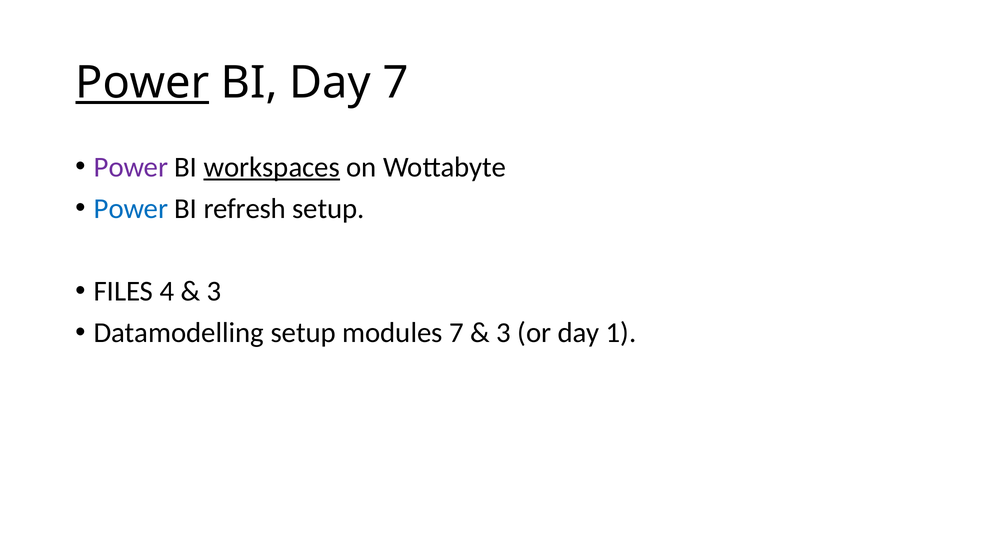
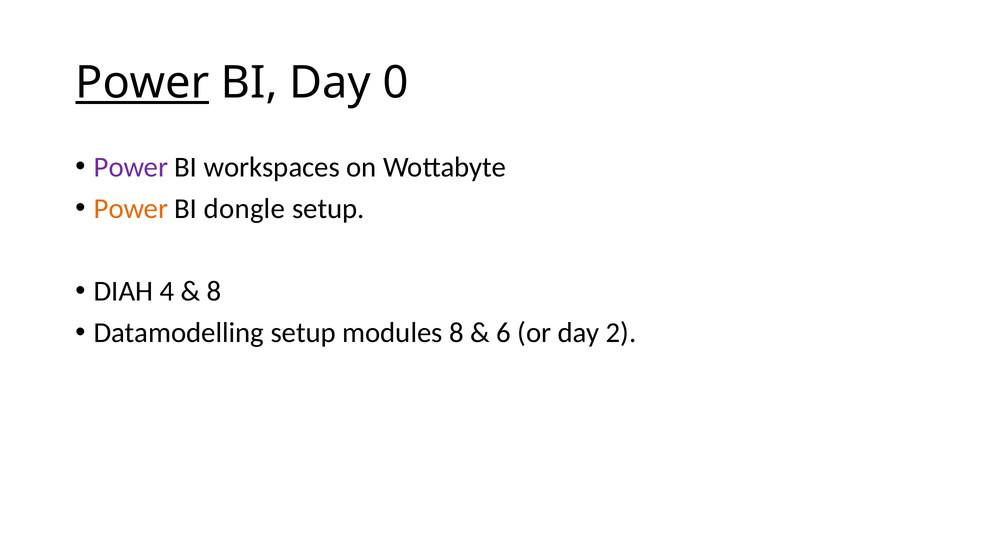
Day 7: 7 -> 0
workspaces underline: present -> none
Power at (131, 208) colour: blue -> orange
refresh: refresh -> dongle
FILES: FILES -> DIAH
3 at (214, 291): 3 -> 8
modules 7: 7 -> 8
3 at (504, 333): 3 -> 6
1: 1 -> 2
